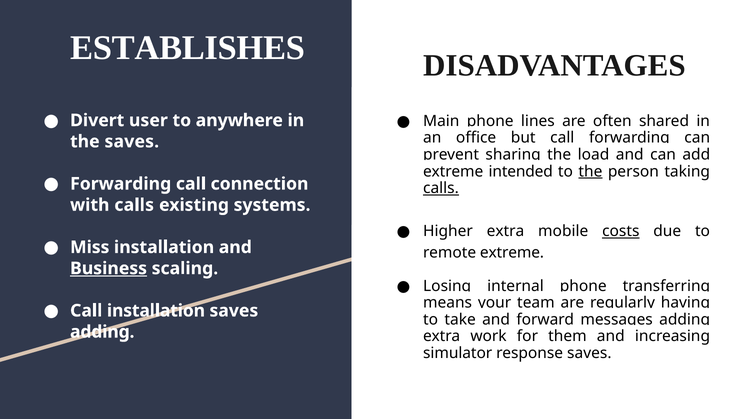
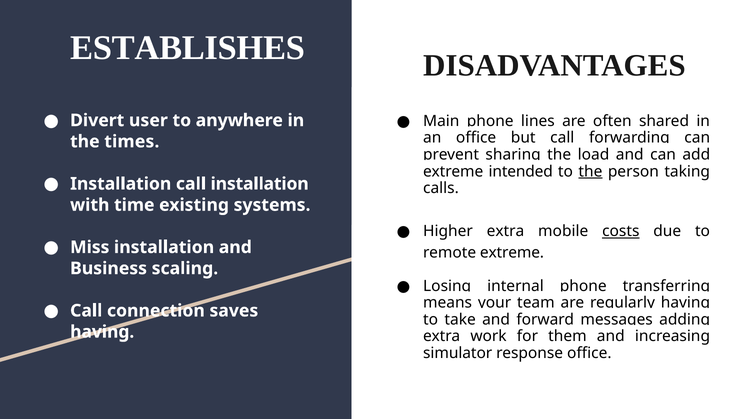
the saves: saves -> times
Forwarding at (121, 184): Forwarding -> Installation
call connection: connection -> installation
calls at (441, 188) underline: present -> none
with calls: calls -> time
Business underline: present -> none
Call installation: installation -> connection
adding at (102, 332): adding -> having
response saves: saves -> office
